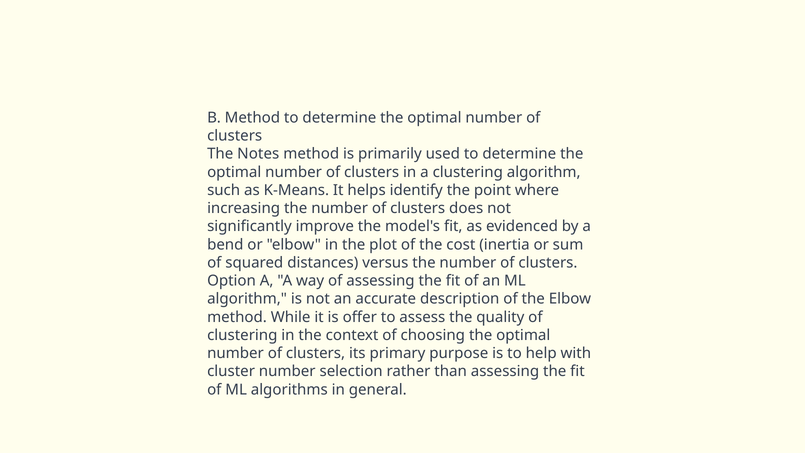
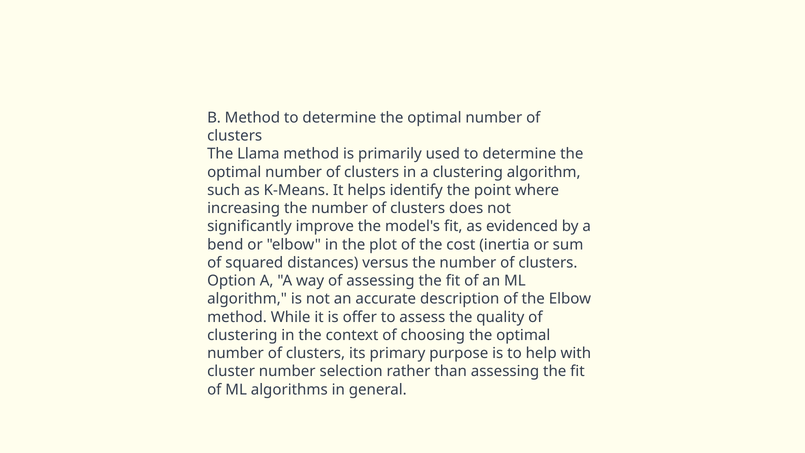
Notes: Notes -> Llama
